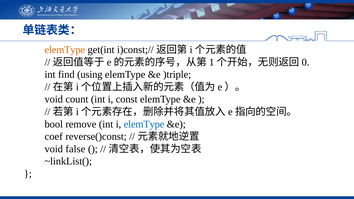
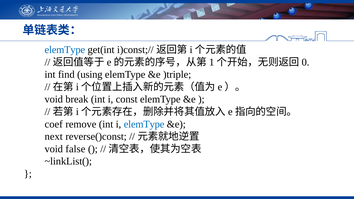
elemType at (65, 50) colour: orange -> blue
count: count -> break
bool: bool -> coef
coef: coef -> next
